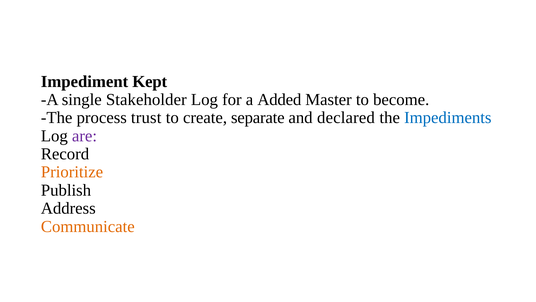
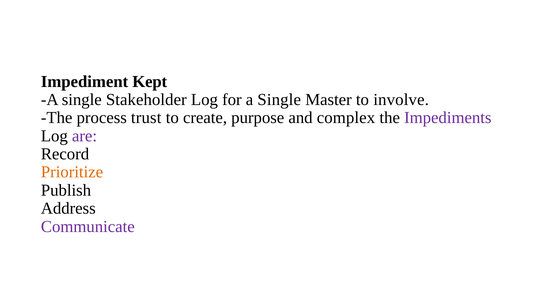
for a Added: Added -> Single
become: become -> involve
separate: separate -> purpose
declared: declared -> complex
Impediments colour: blue -> purple
Communicate colour: orange -> purple
